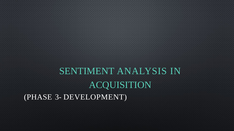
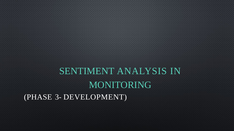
ACQUISITION: ACQUISITION -> MONITORING
